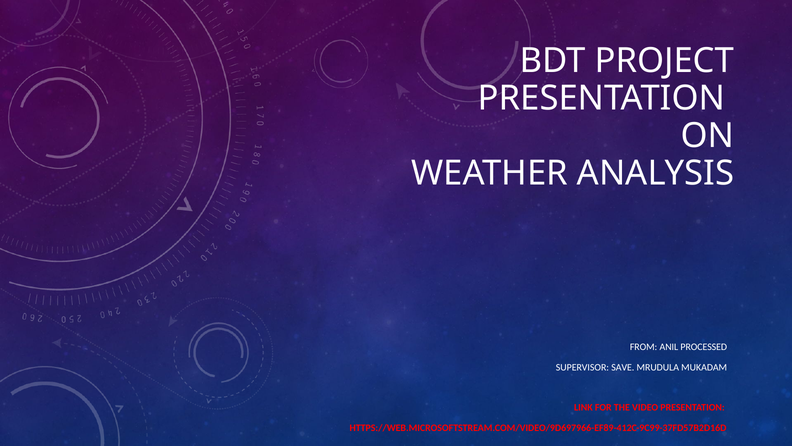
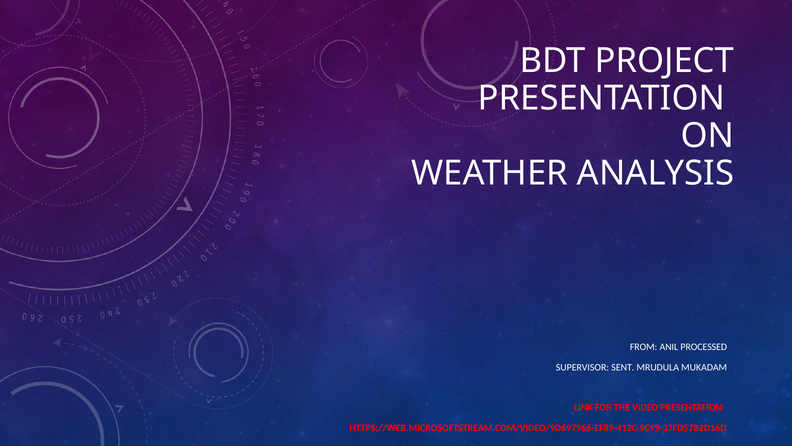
SAVE: SAVE -> SENT
